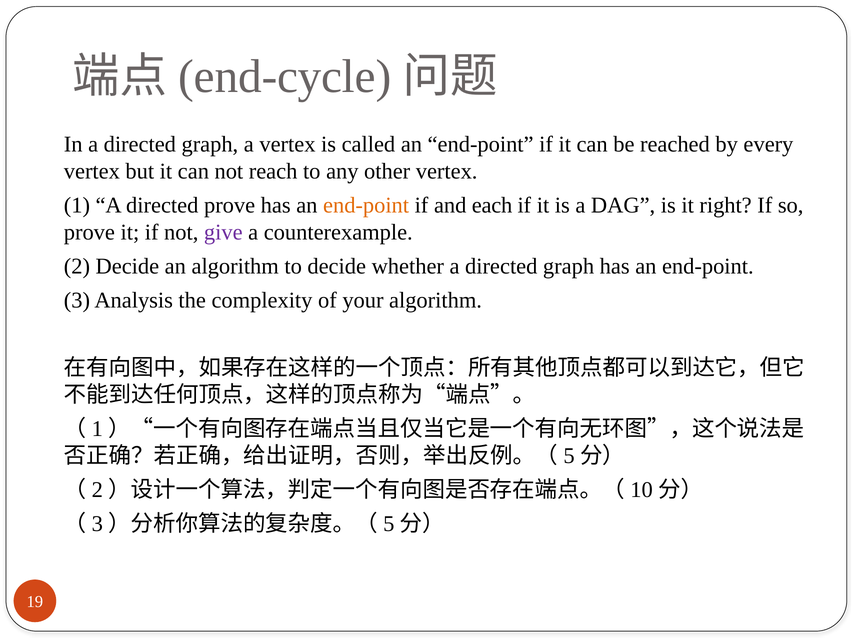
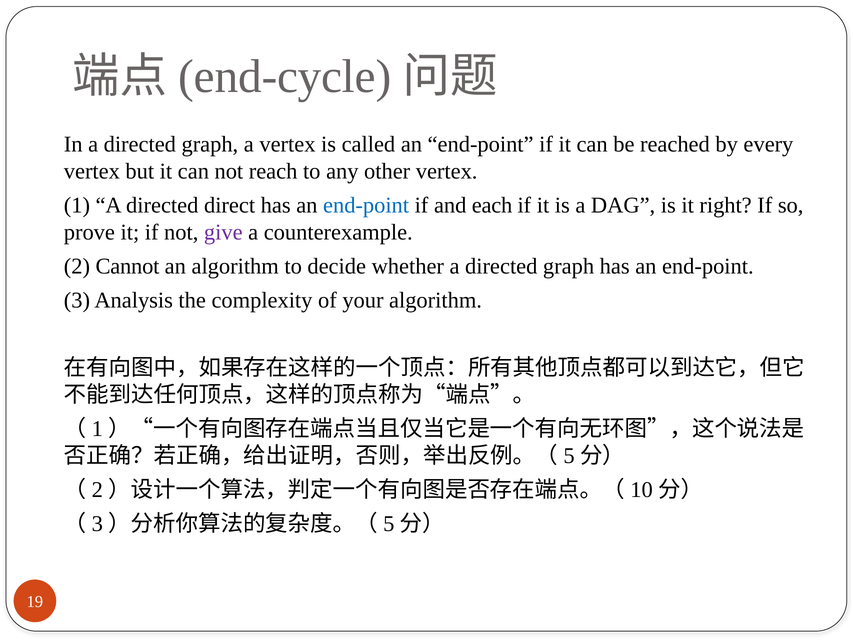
directed prove: prove -> direct
end-point at (366, 205) colour: orange -> blue
2 Decide: Decide -> Cannot
